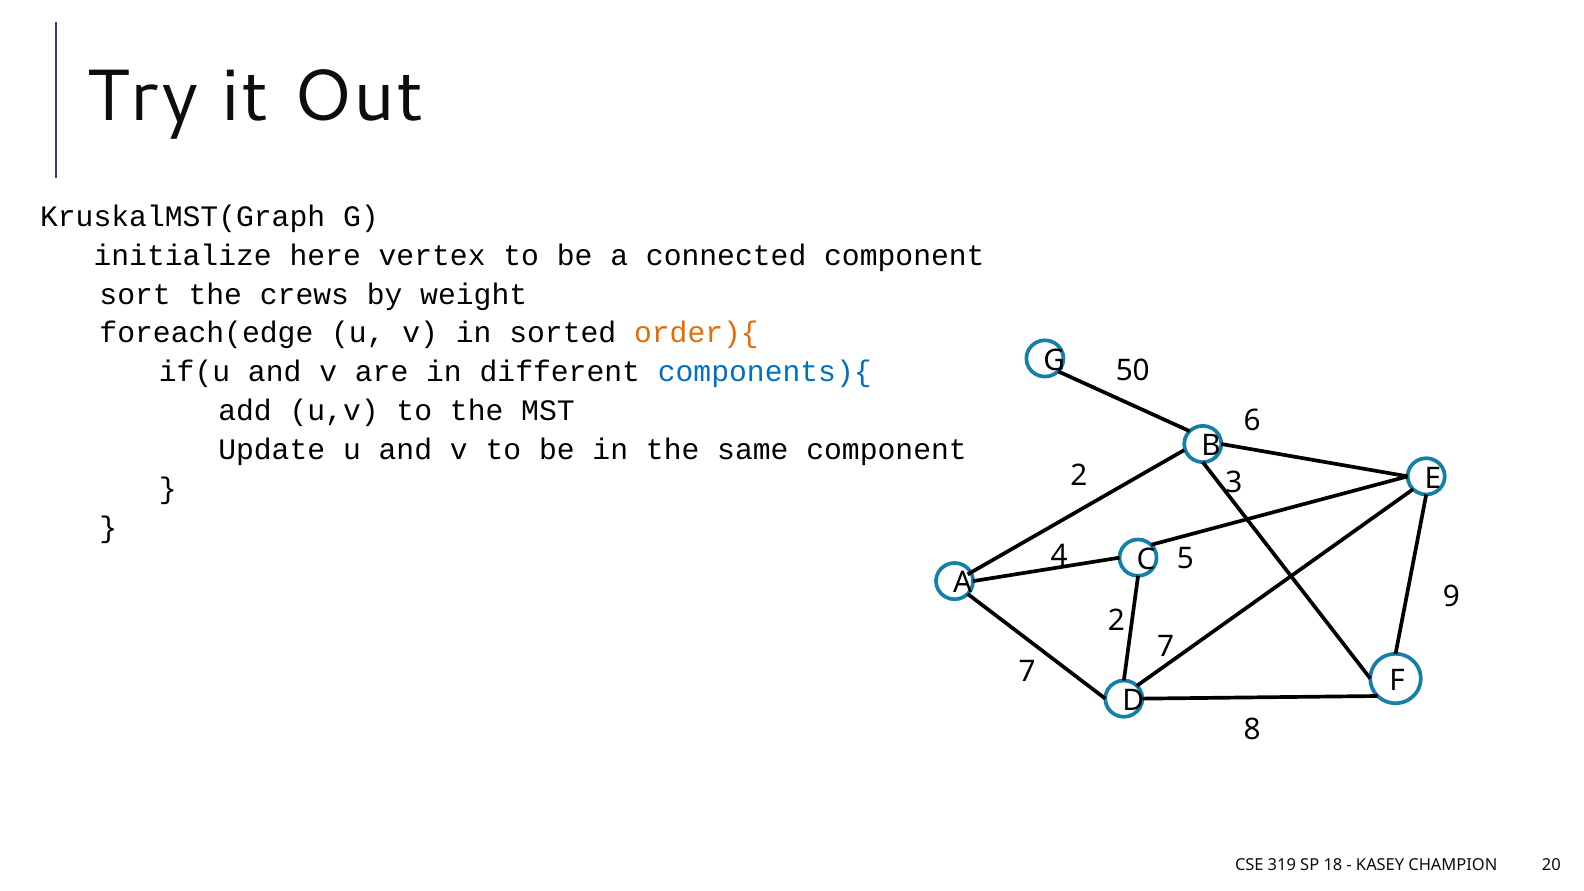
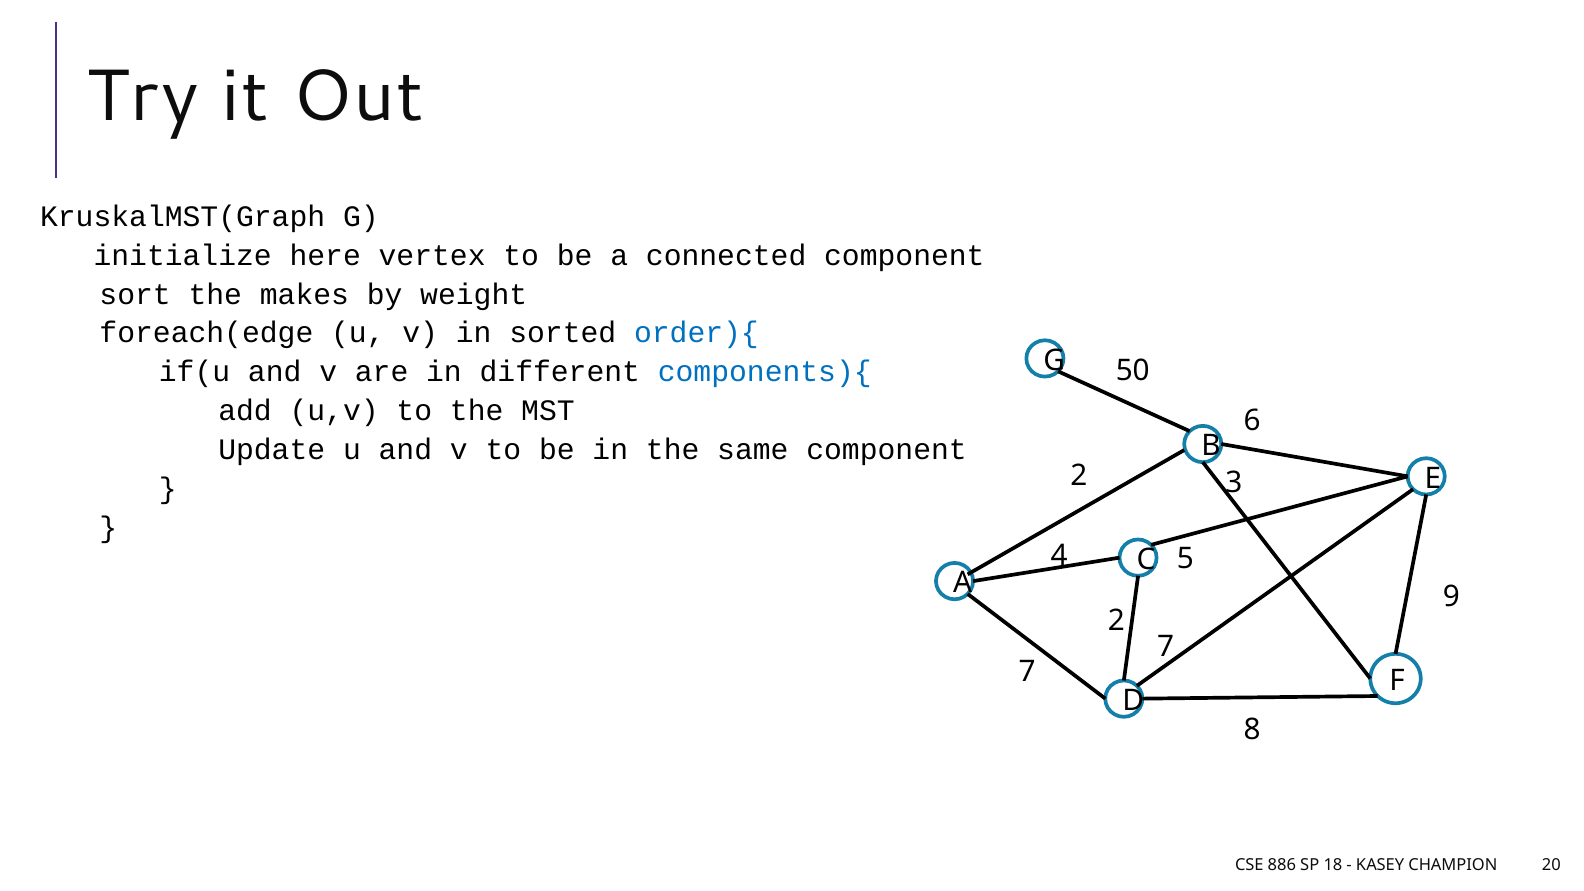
crews: crews -> makes
order){ colour: orange -> blue
319: 319 -> 886
